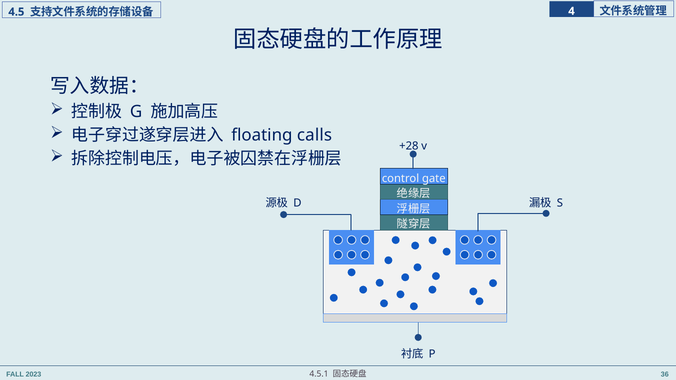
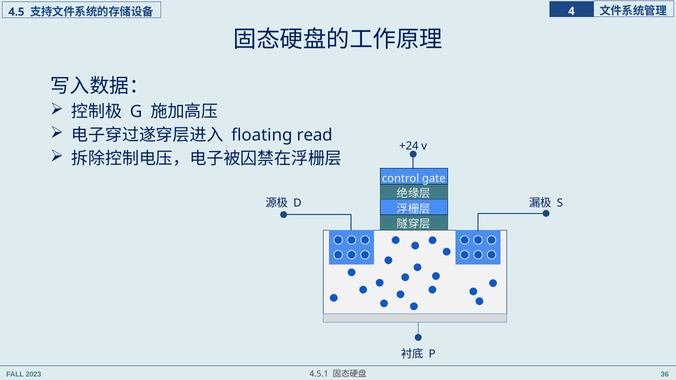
calls: calls -> read
+28: +28 -> +24
